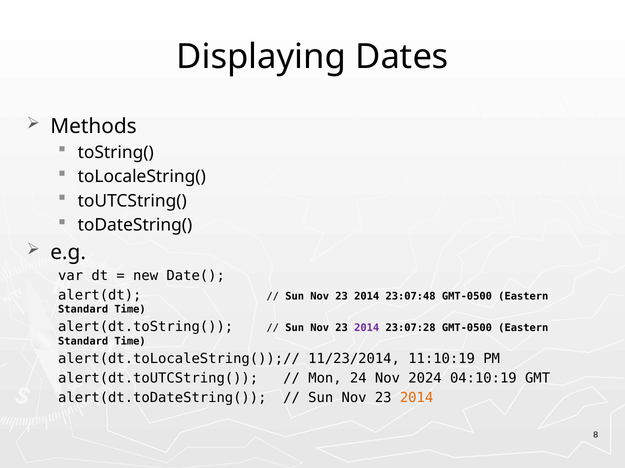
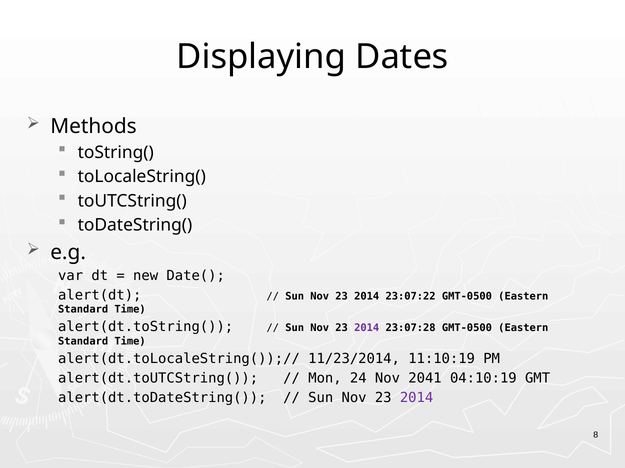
23:07:48: 23:07:48 -> 23:07:22
2024: 2024 -> 2041
2014 at (417, 398) colour: orange -> purple
